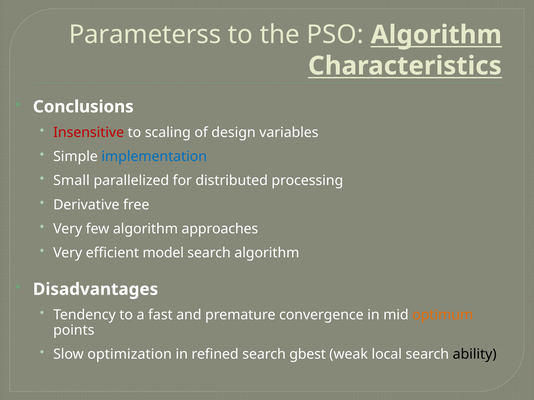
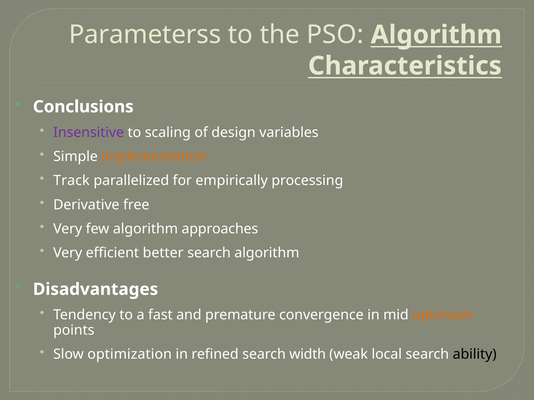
Insensitive colour: red -> purple
implementation colour: blue -> orange
Small: Small -> Track
distributed: distributed -> empirically
model: model -> better
gbest: gbest -> width
